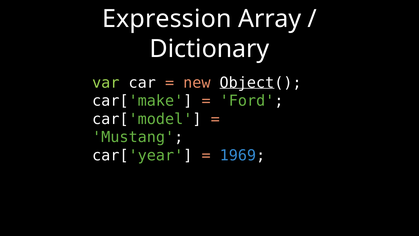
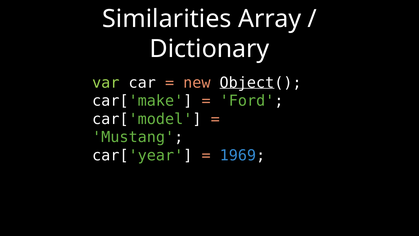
Expression: Expression -> Similarities
